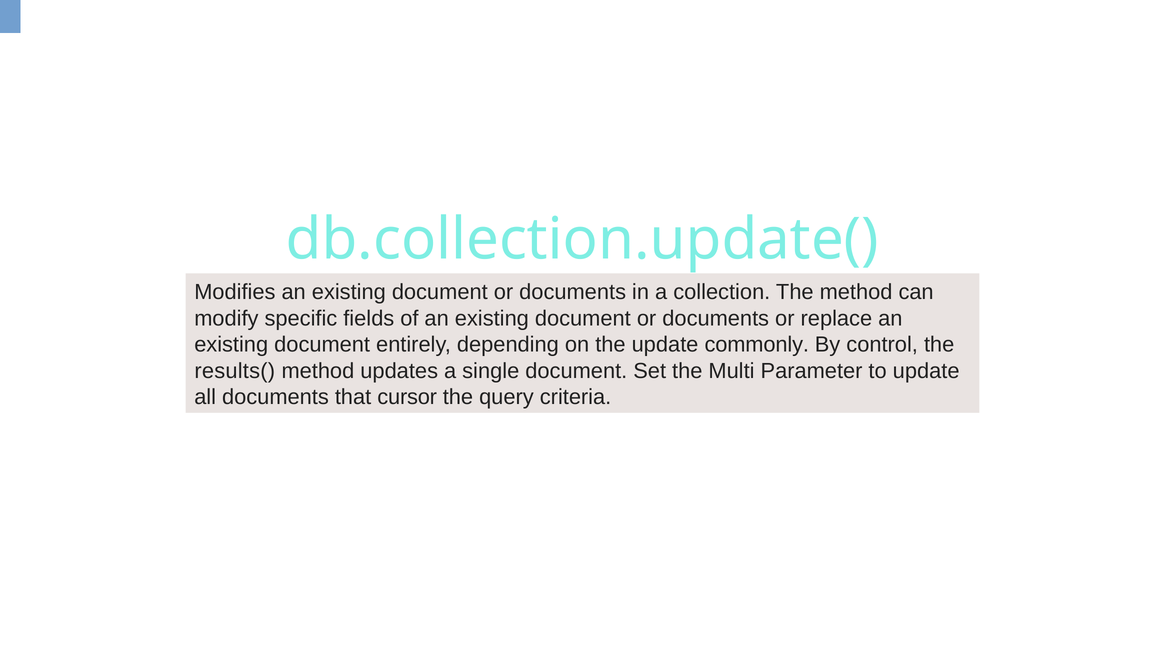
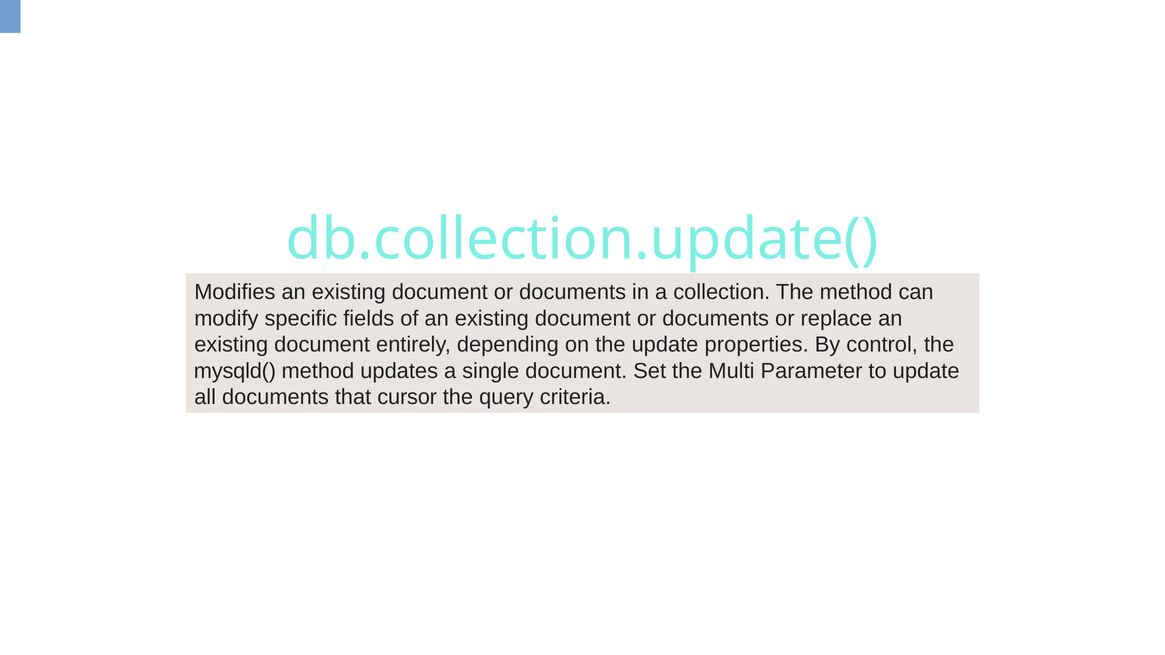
commonly: commonly -> properties
results(: results( -> mysqld(
